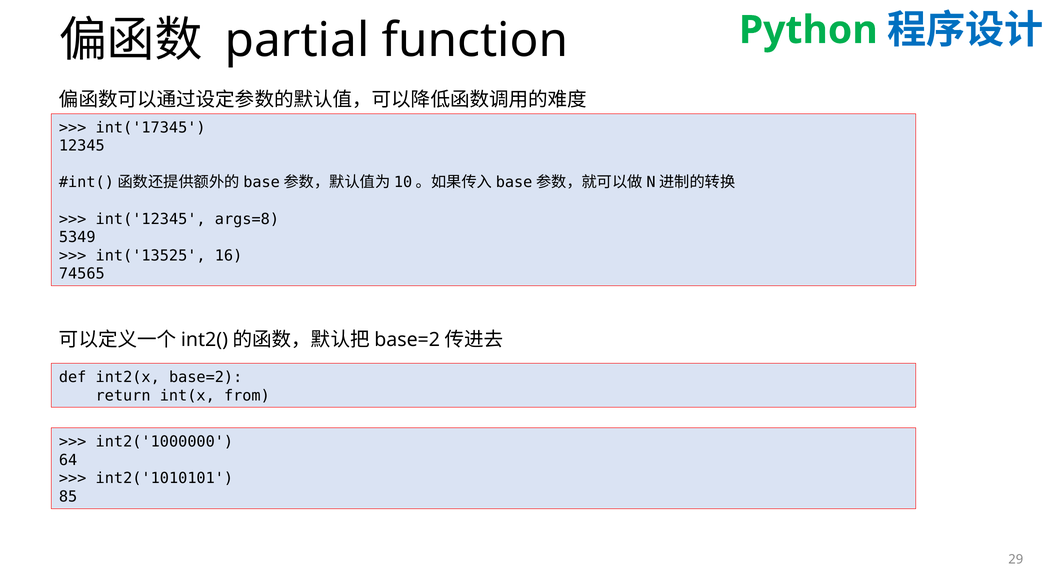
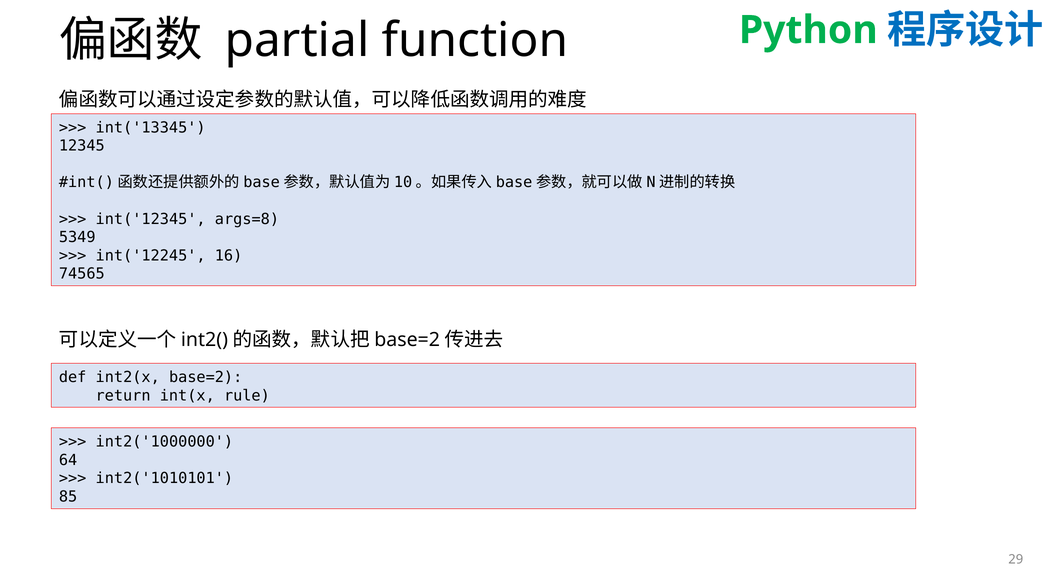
int('17345: int('17345 -> int('13345
int('13525: int('13525 -> int('12245
from: from -> rule
